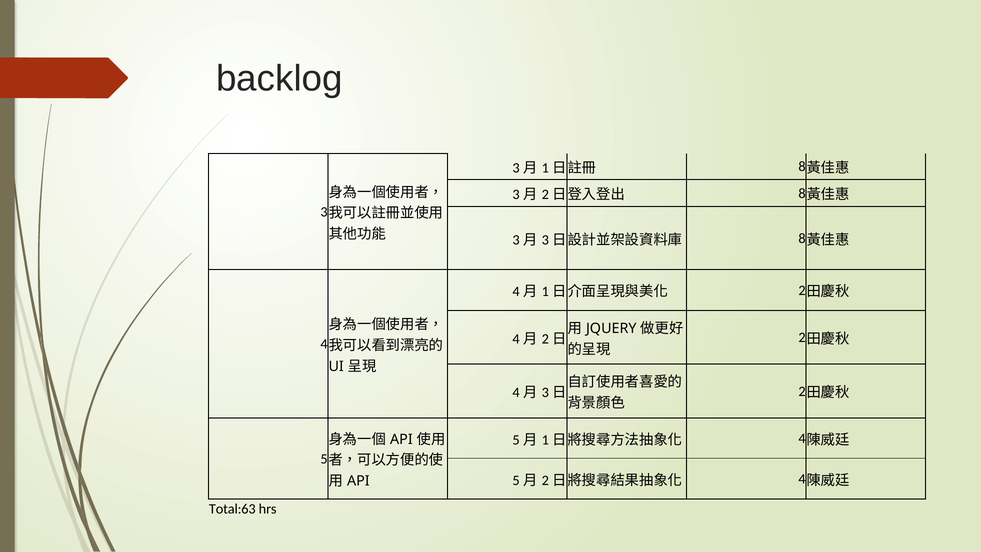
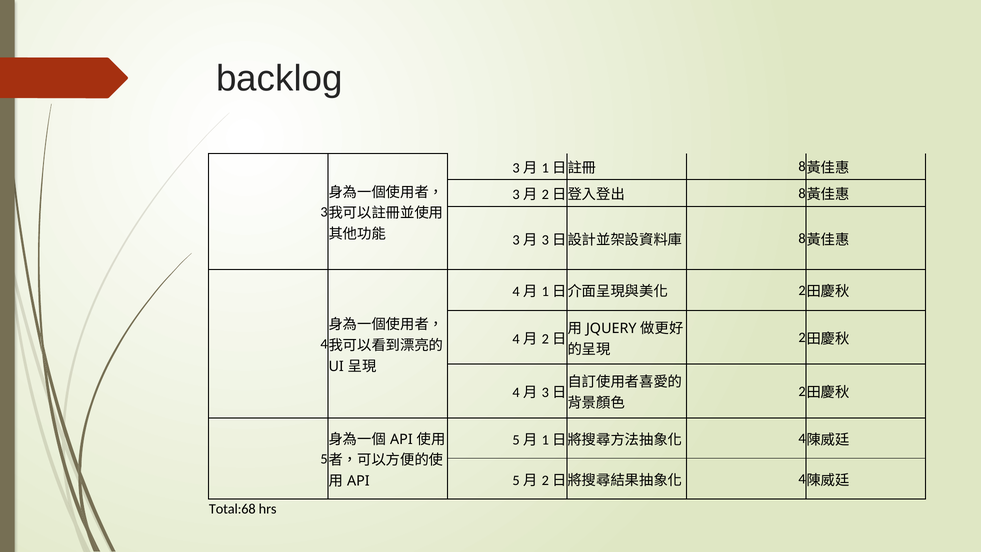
Total:63: Total:63 -> Total:68
